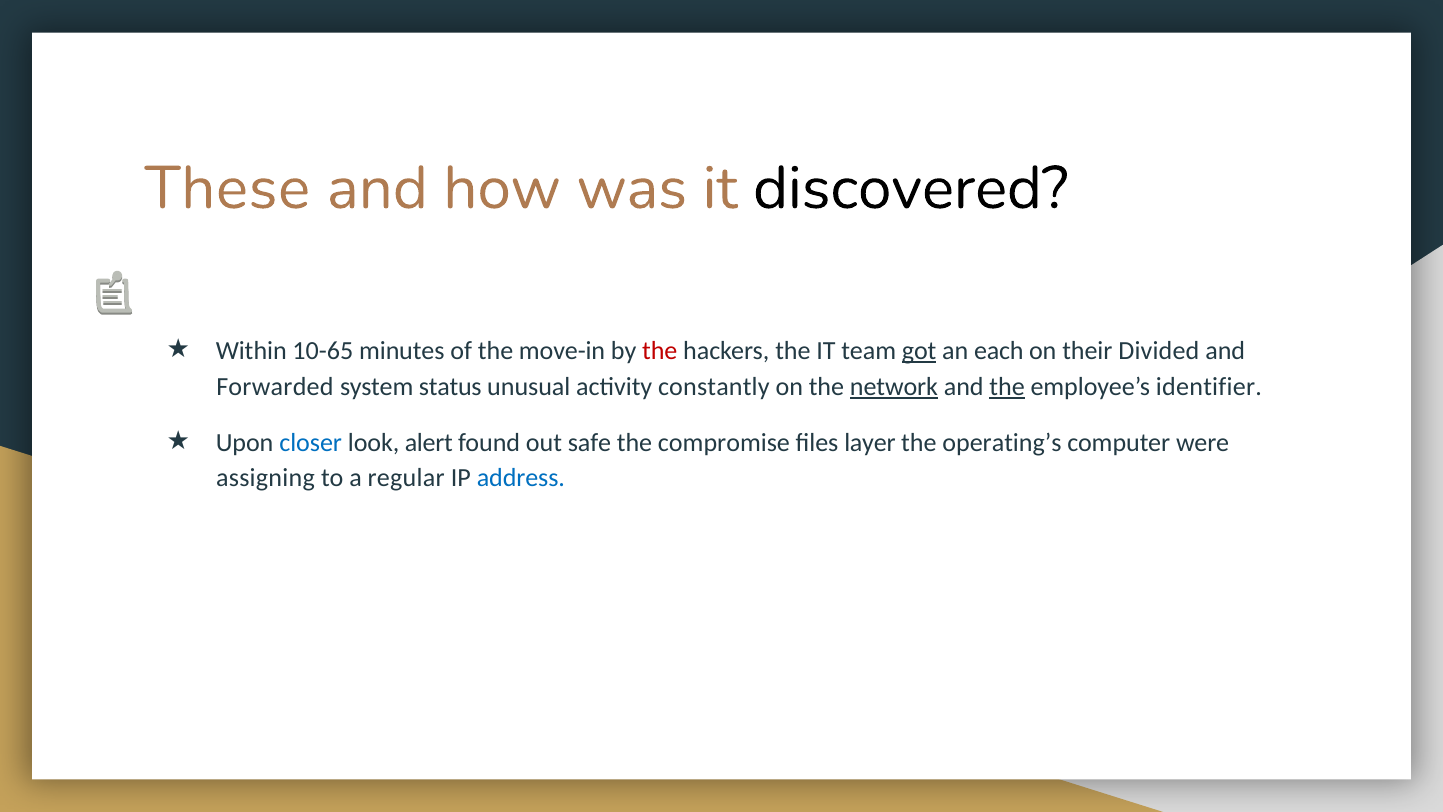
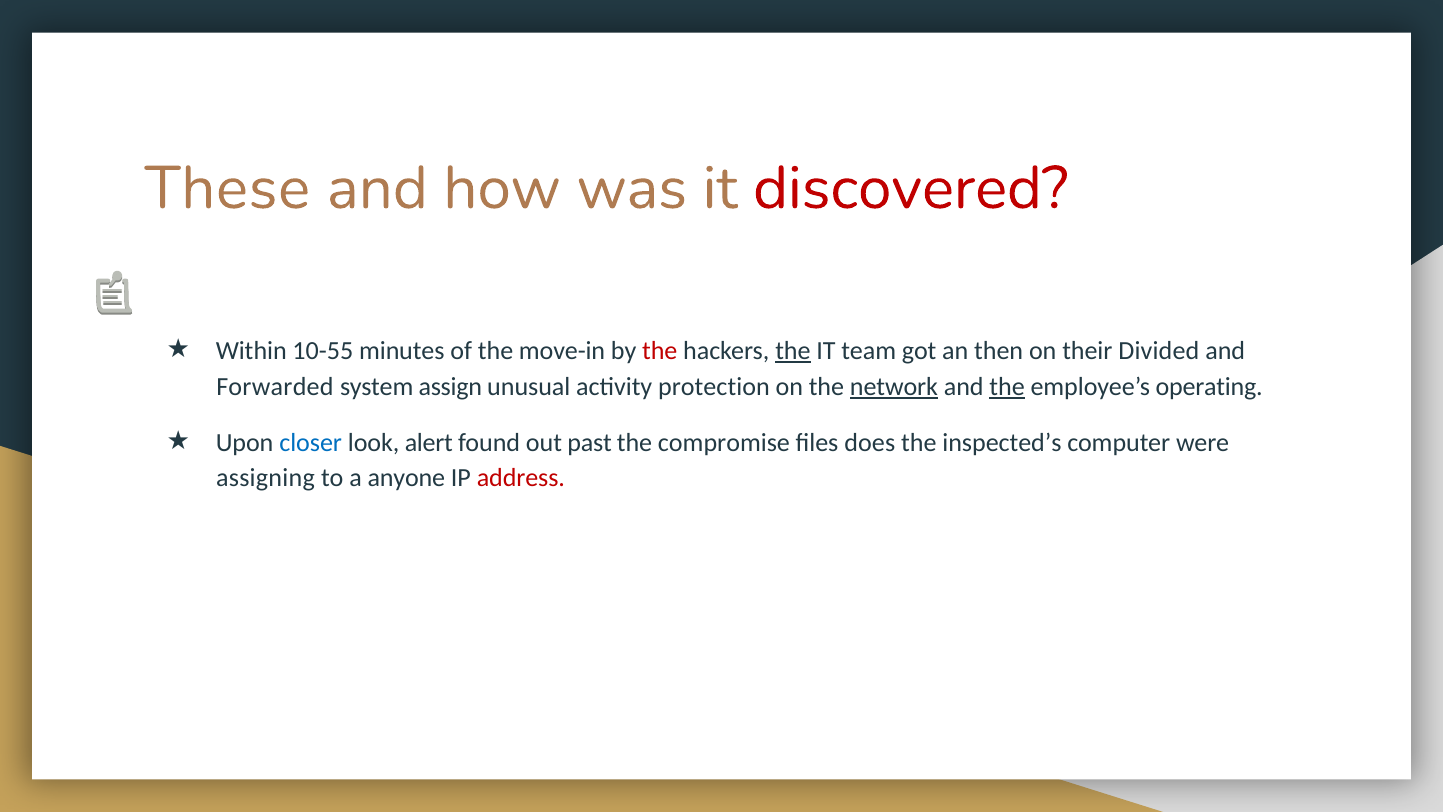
discovered colour: black -> red
10-65: 10-65 -> 10-55
the at (793, 351) underline: none -> present
got underline: present -> none
each: each -> then
status: status -> assign
constantly: constantly -> protection
identifier: identifier -> operating
safe: safe -> past
layer: layer -> does
operating’s: operating’s -> inspected’s
regular: regular -> anyone
address colour: blue -> red
